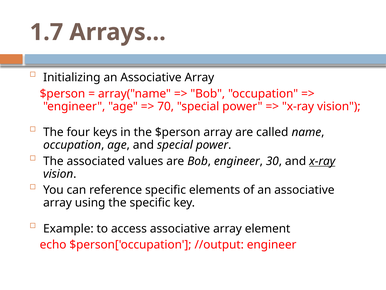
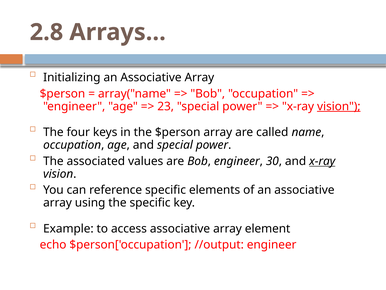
1.7: 1.7 -> 2.8
70: 70 -> 23
vision at (339, 106) underline: none -> present
